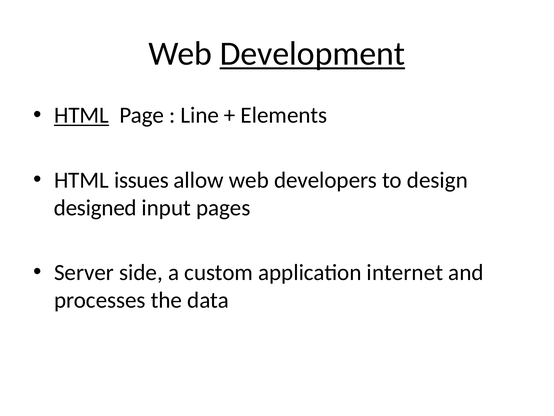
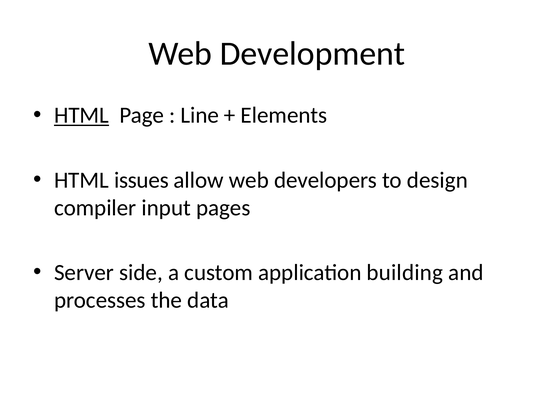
Development underline: present -> none
designed: designed -> compiler
internet: internet -> building
